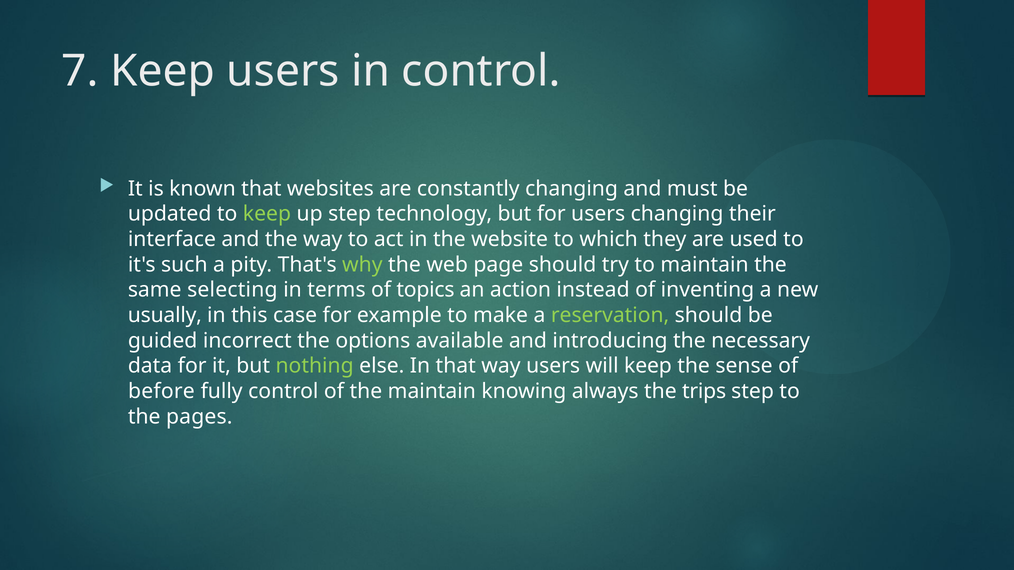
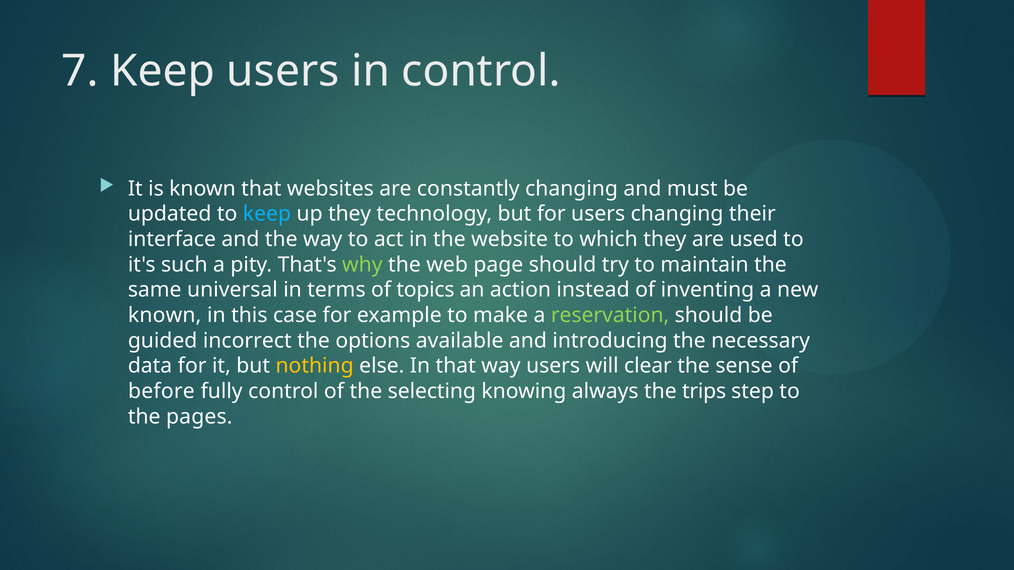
keep at (267, 214) colour: light green -> light blue
up step: step -> they
selecting: selecting -> universal
usually at (165, 316): usually -> known
nothing colour: light green -> yellow
will keep: keep -> clear
the maintain: maintain -> selecting
